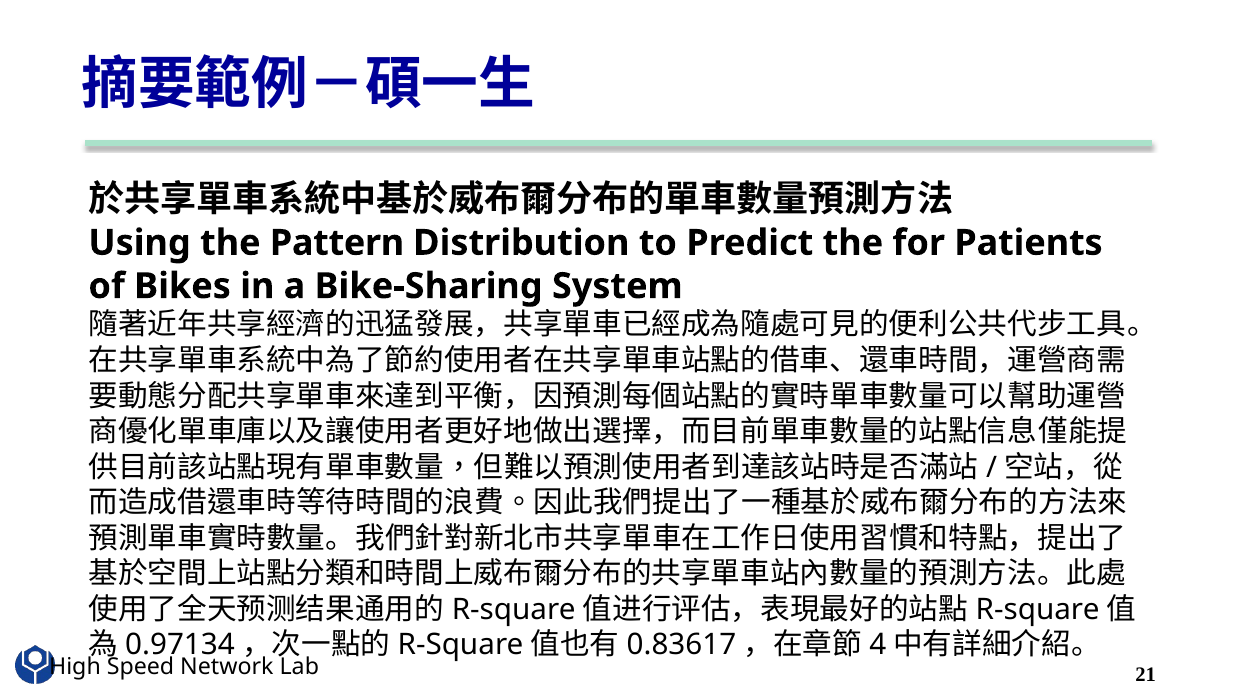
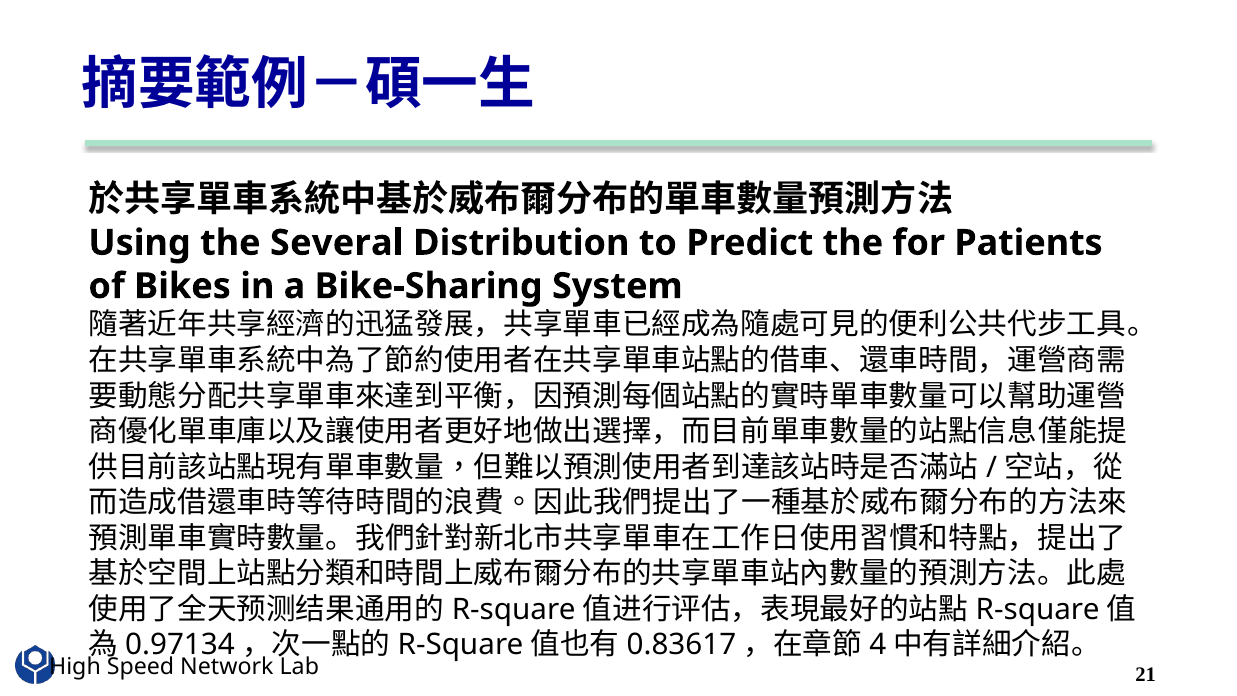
Pattern: Pattern -> Several
